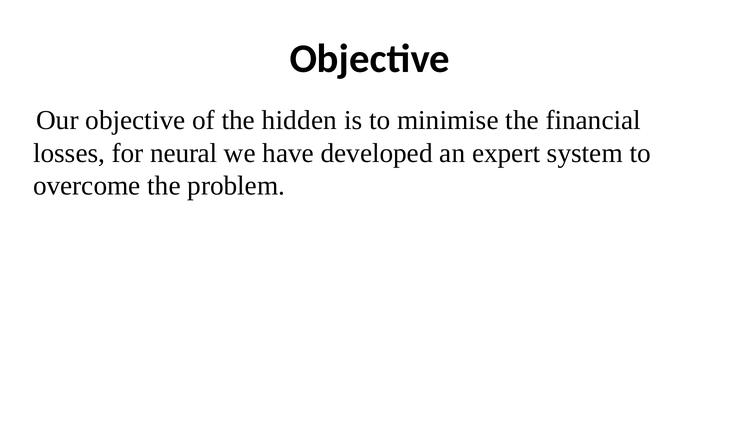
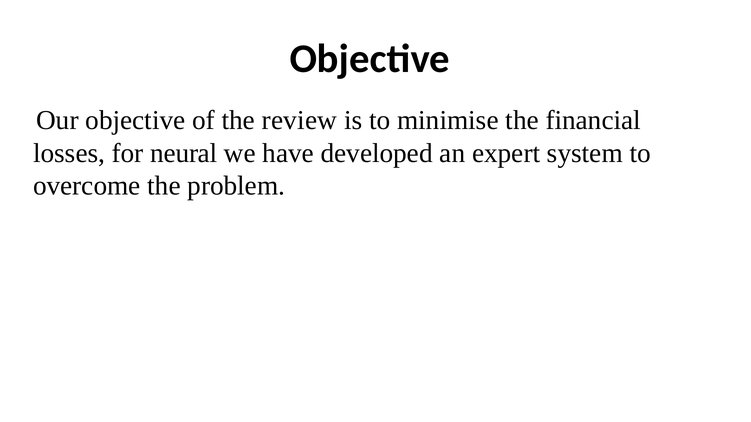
hidden: hidden -> review
